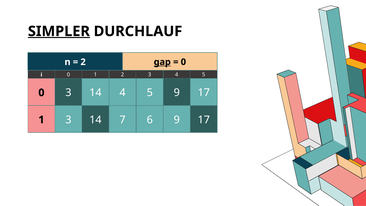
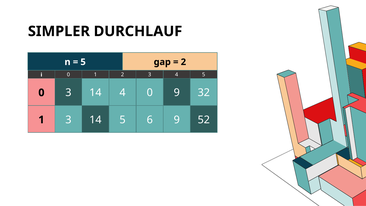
SIMPLER underline: present -> none
2 at (83, 62): 2 -> 5
gap underline: present -> none
0 at (183, 62): 0 -> 2
4 5: 5 -> 0
17 at (204, 93): 17 -> 32
14 7: 7 -> 5
17 at (204, 120): 17 -> 52
